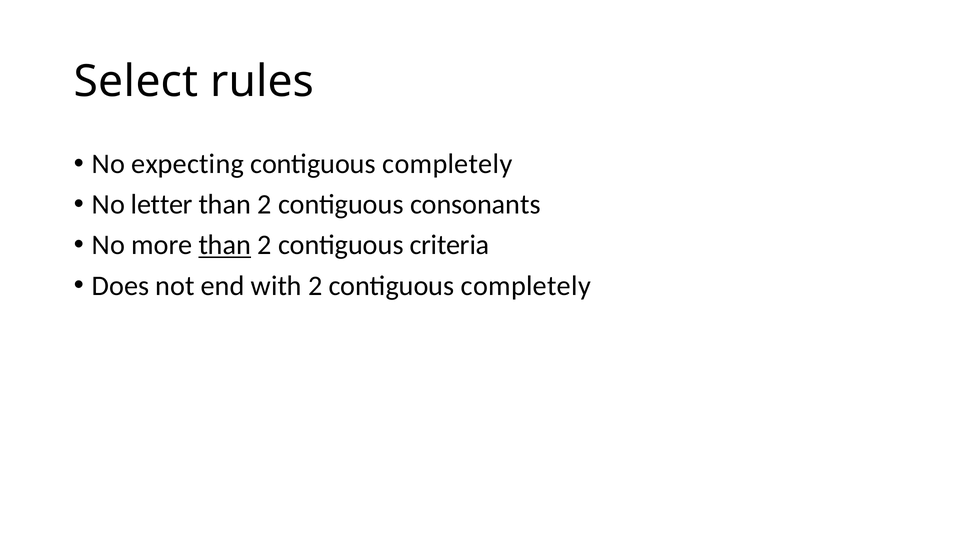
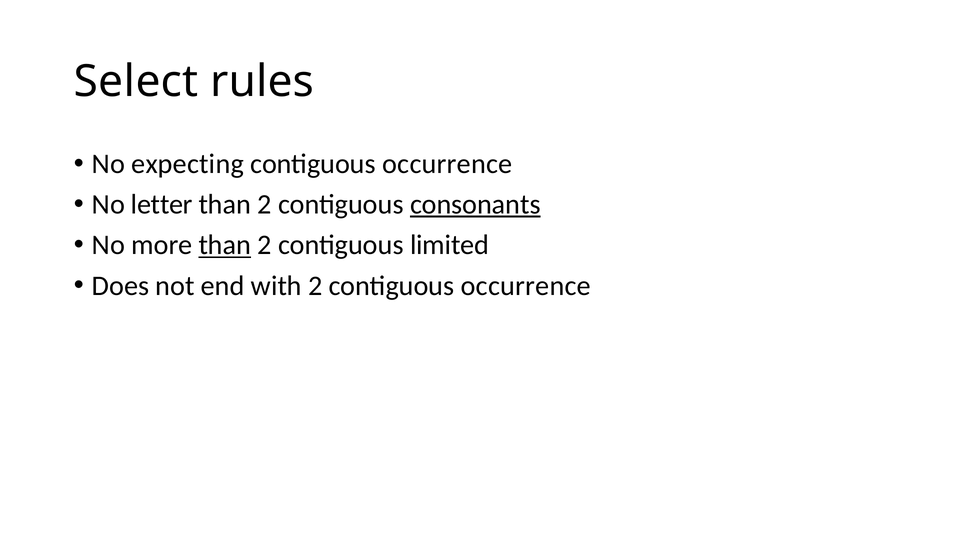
completely at (447, 164): completely -> occurrence
consonants underline: none -> present
criteria: criteria -> limited
2 contiguous completely: completely -> occurrence
